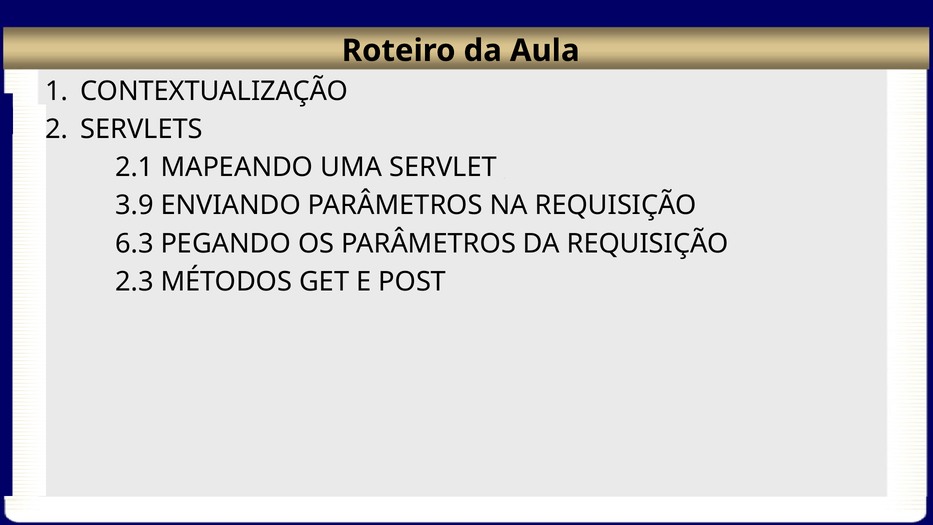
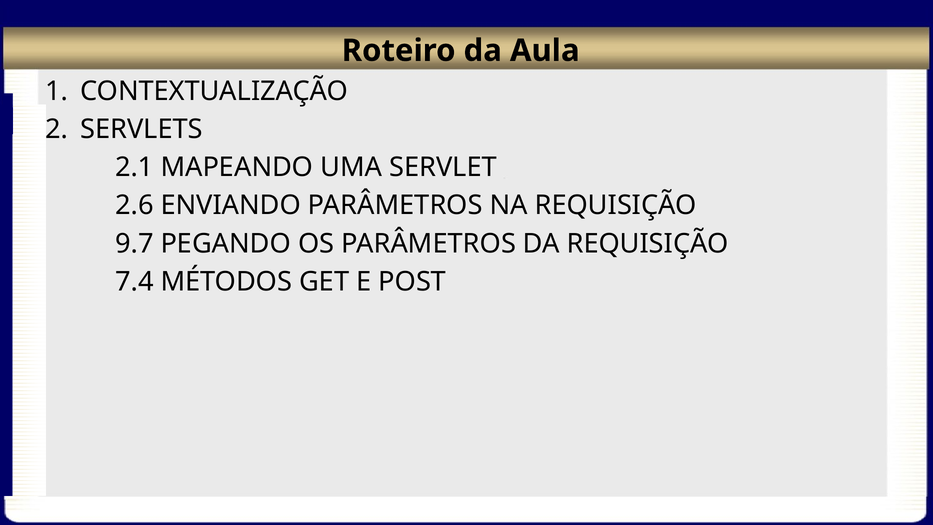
3.9: 3.9 -> 2.6
6.3: 6.3 -> 9.7
2.3: 2.3 -> 7.4
